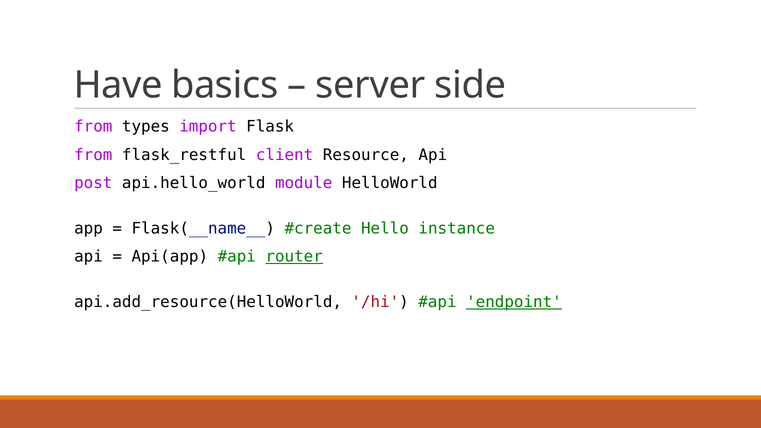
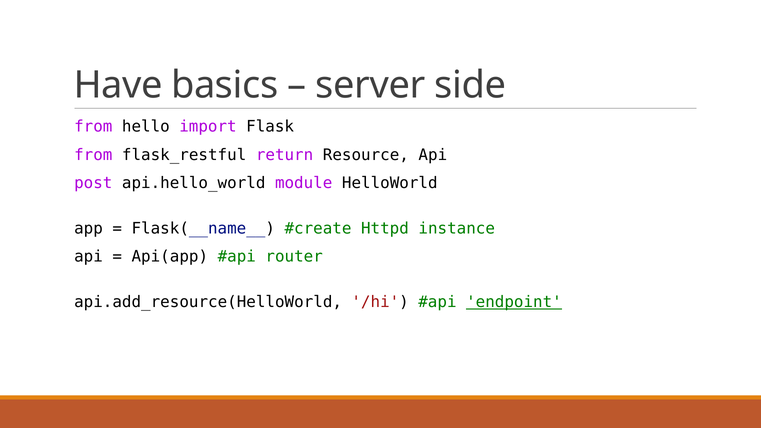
types: types -> hello
client: client -> return
Hello: Hello -> Httpd
router underline: present -> none
